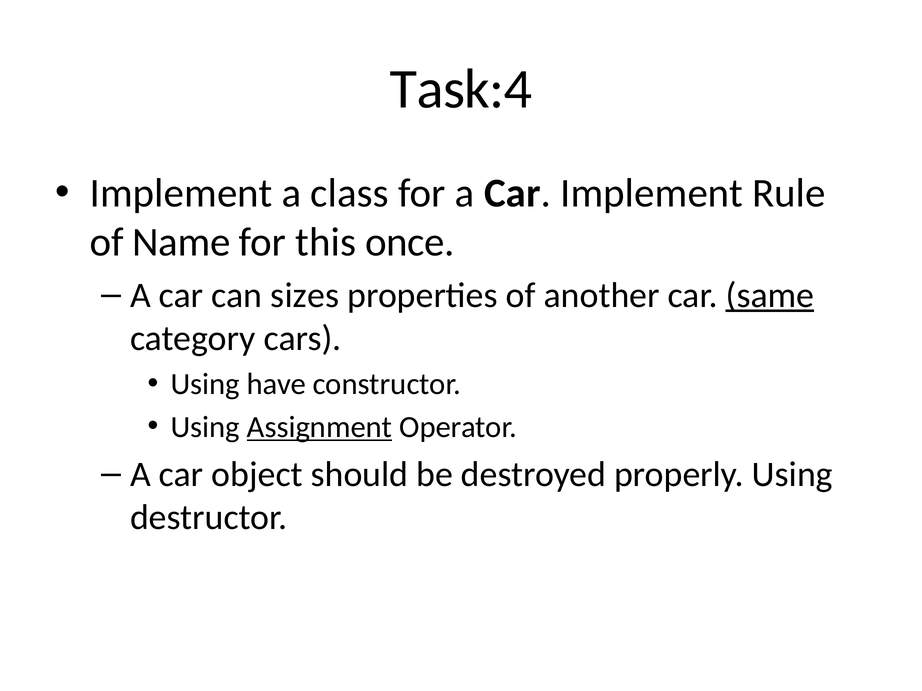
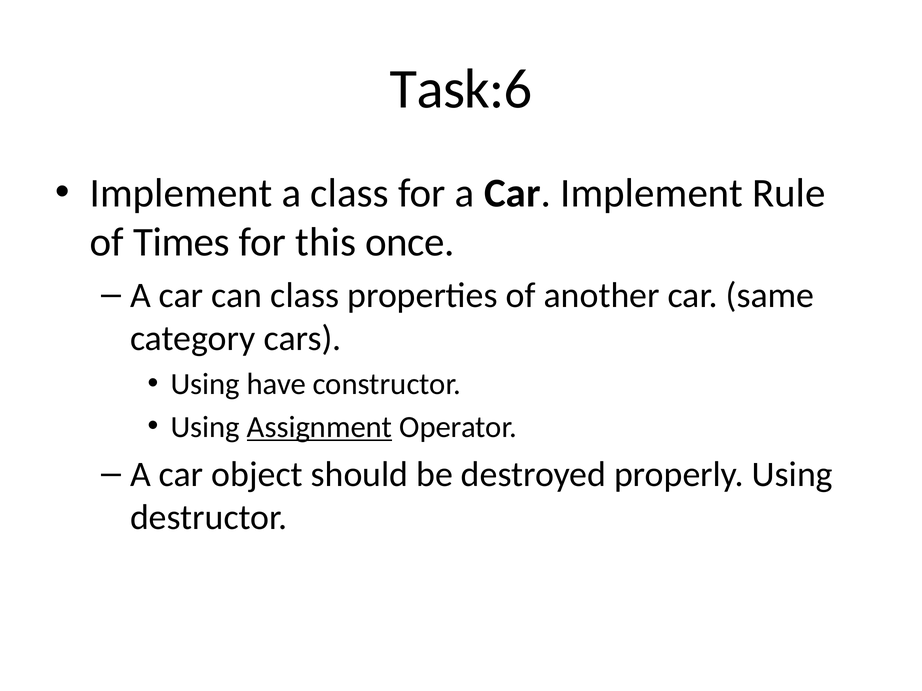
Task:4: Task:4 -> Task:6
Name: Name -> Times
can sizes: sizes -> class
same underline: present -> none
